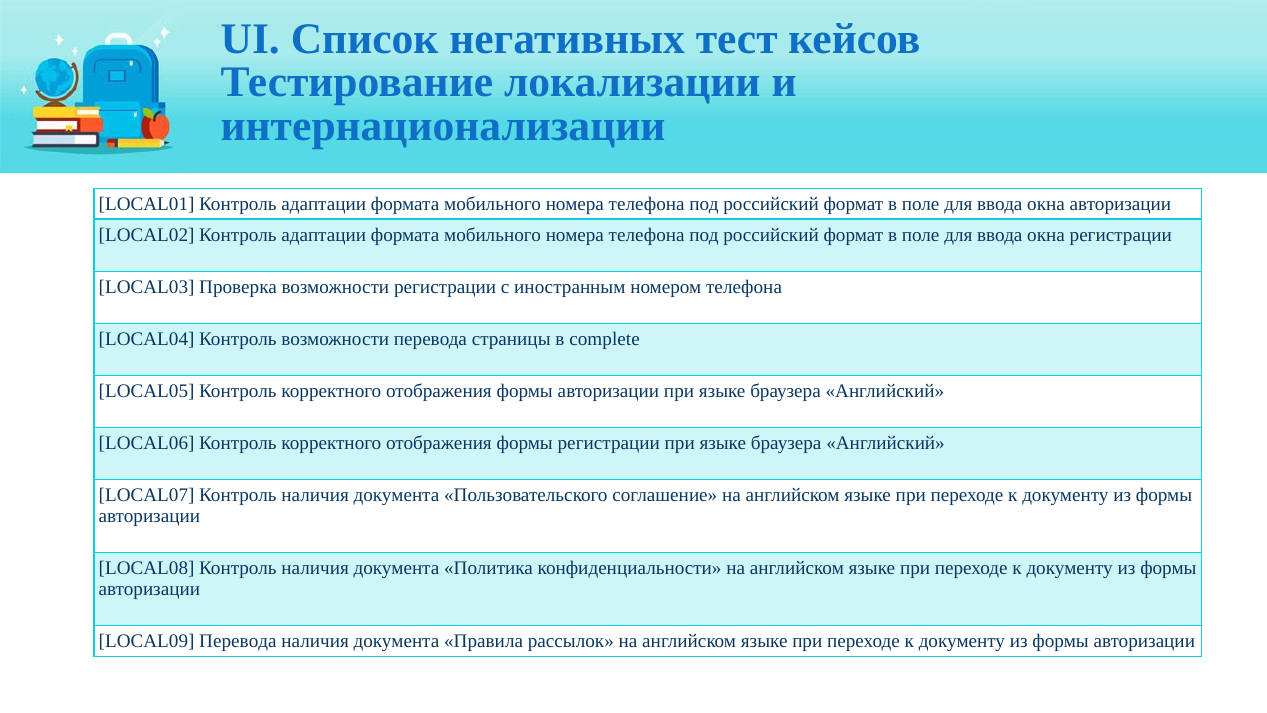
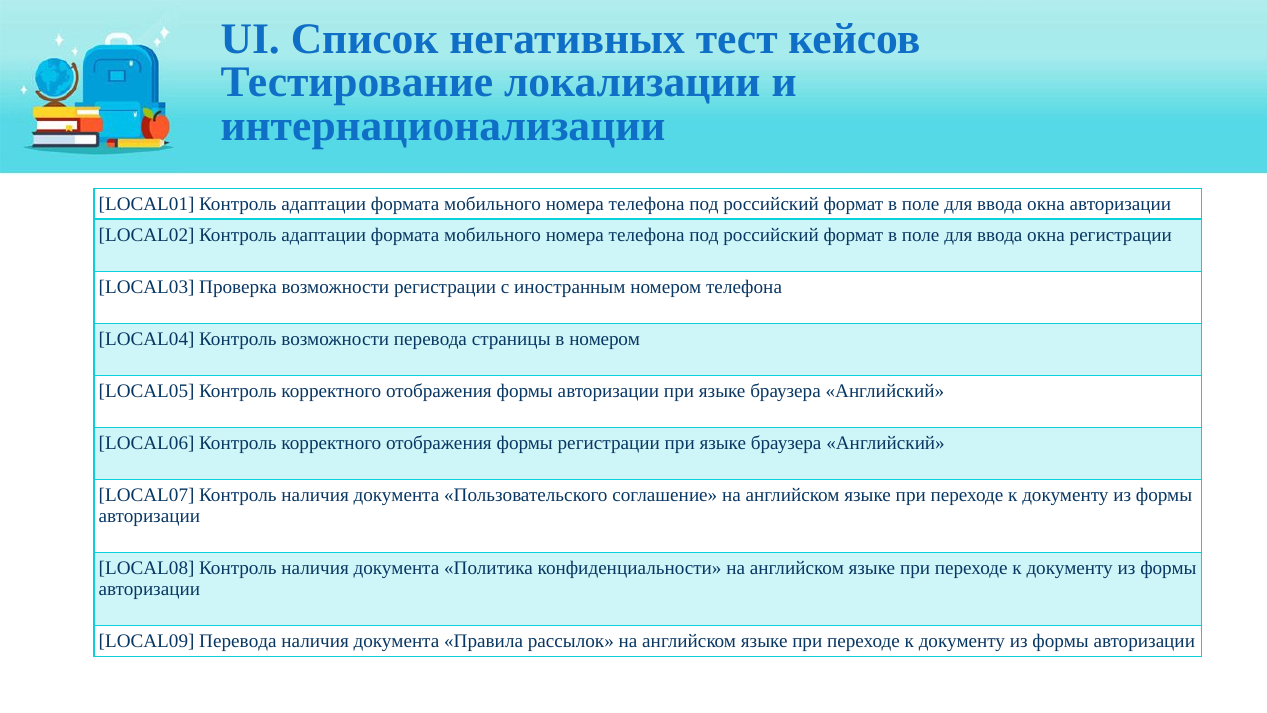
в complete: complete -> номером
